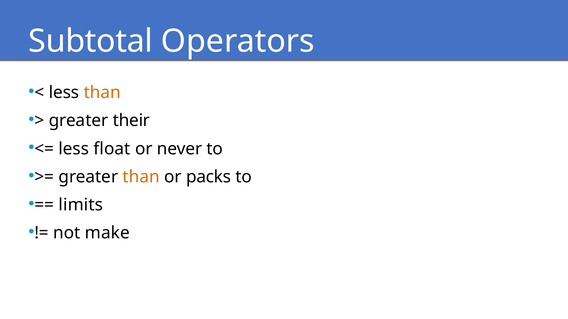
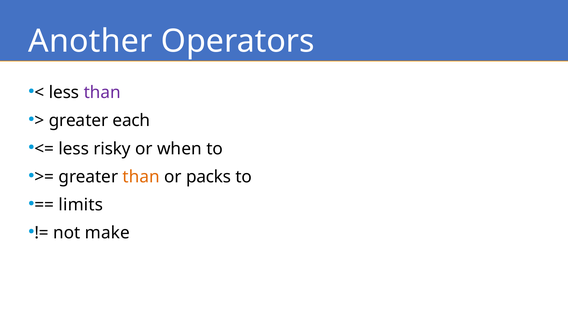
Subtotal: Subtotal -> Another
than at (102, 93) colour: orange -> purple
their: their -> each
float: float -> risky
never: never -> when
